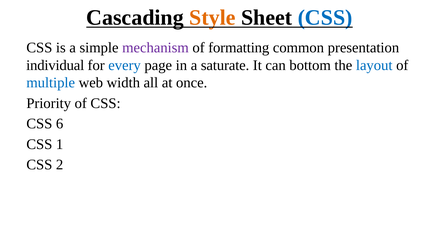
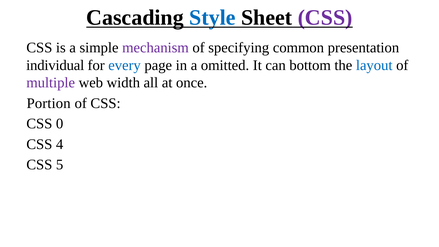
Style colour: orange -> blue
CSS at (325, 17) colour: blue -> purple
formatting: formatting -> specifying
saturate: saturate -> omitted
multiple colour: blue -> purple
Priority: Priority -> Portion
6: 6 -> 0
1: 1 -> 4
2: 2 -> 5
